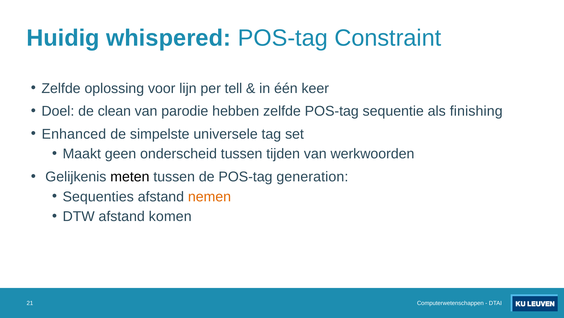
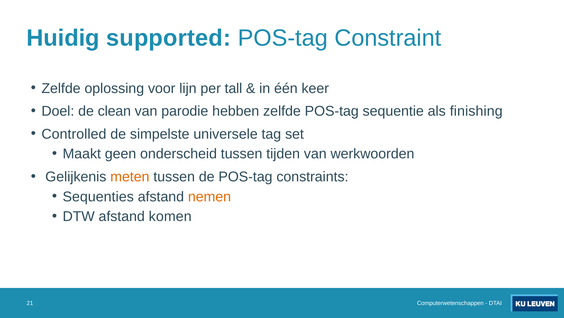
whispered: whispered -> supported
tell: tell -> tall
Enhanced: Enhanced -> Controlled
meten colour: black -> orange
generation: generation -> constraints
